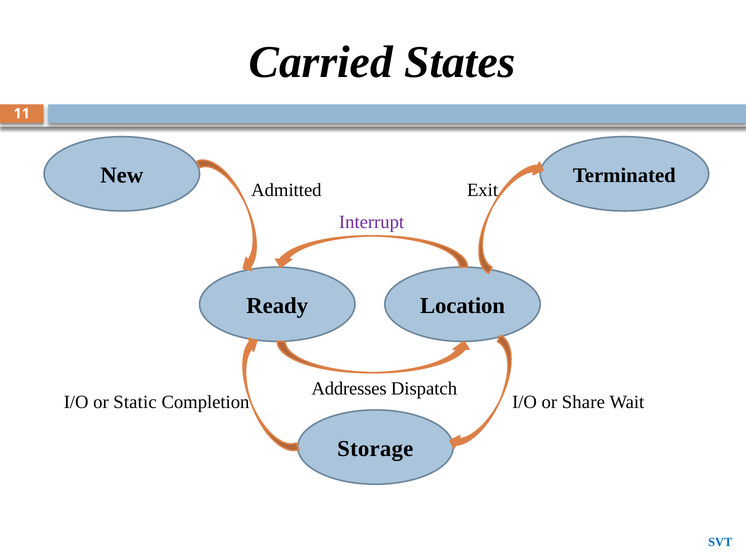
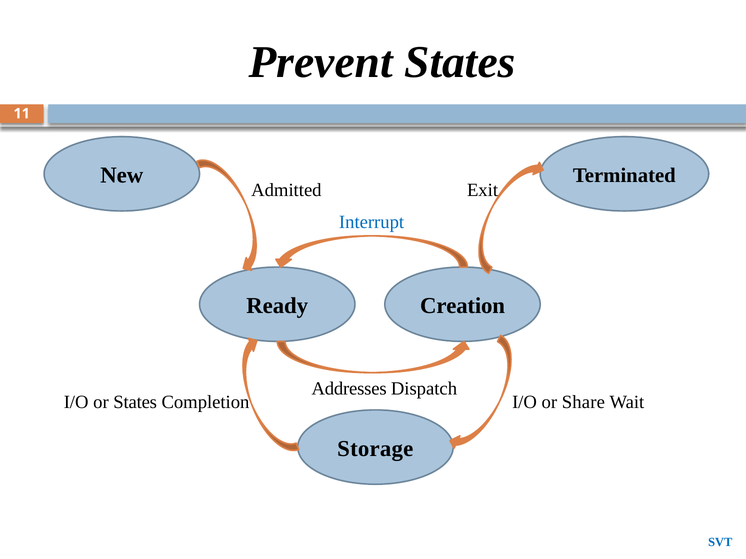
Carried: Carried -> Prevent
Interrupt colour: purple -> blue
Location: Location -> Creation
or Static: Static -> States
